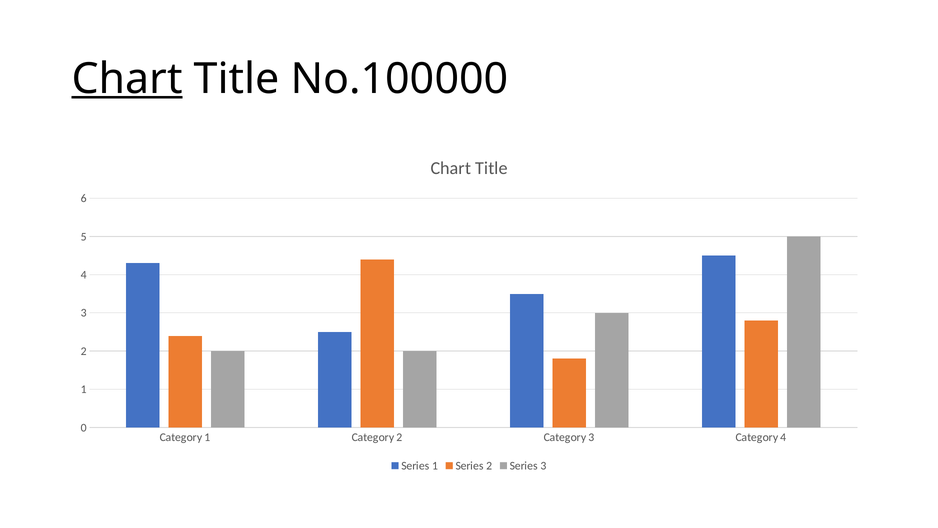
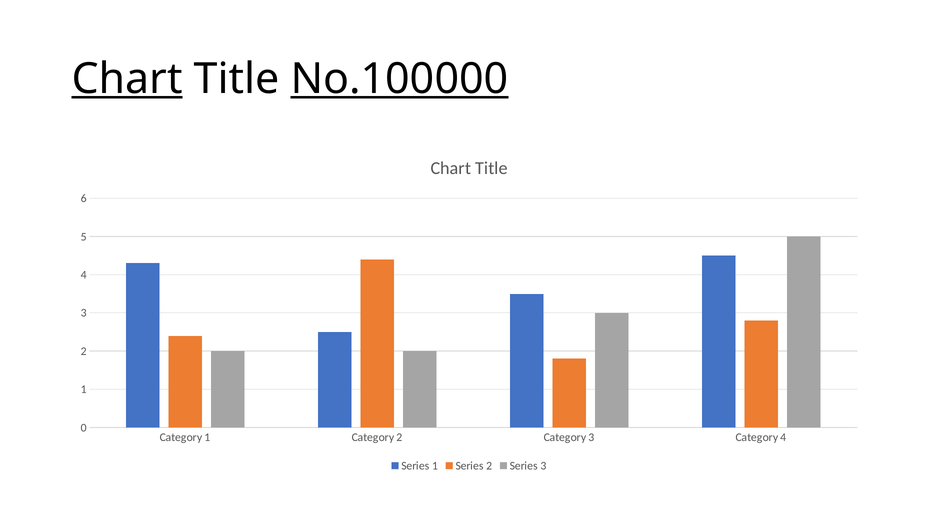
No.100000 underline: none -> present
